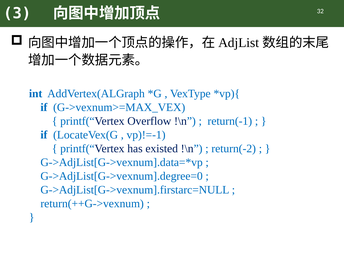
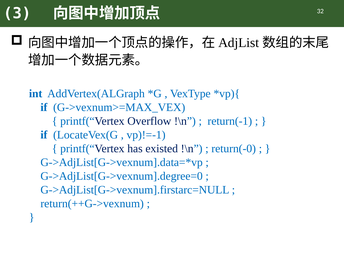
return(-2: return(-2 -> return(-0
